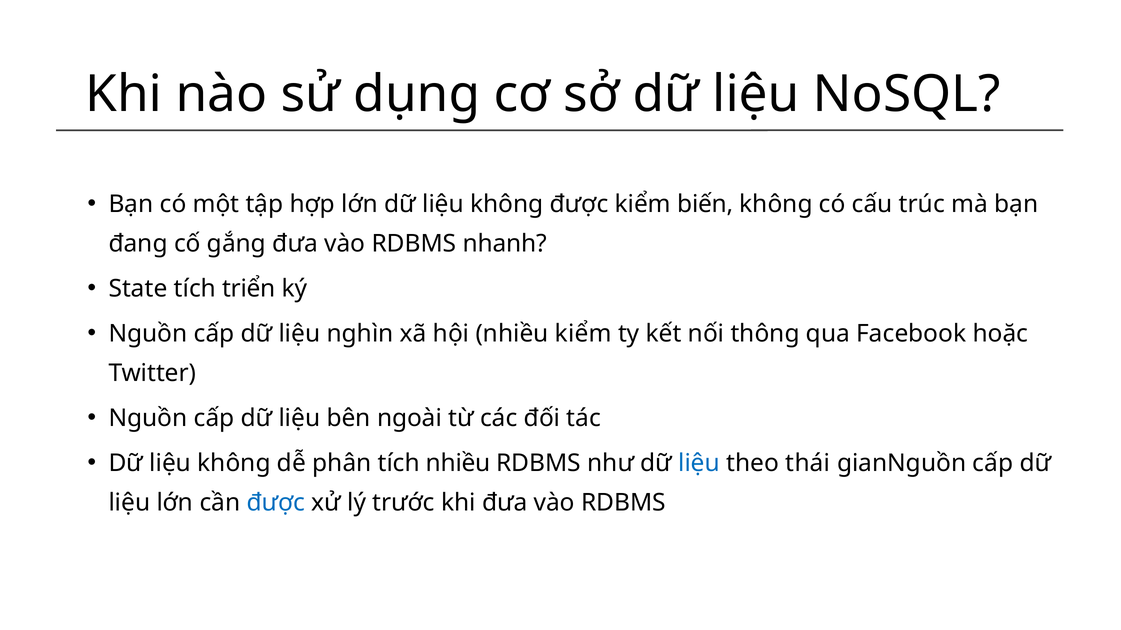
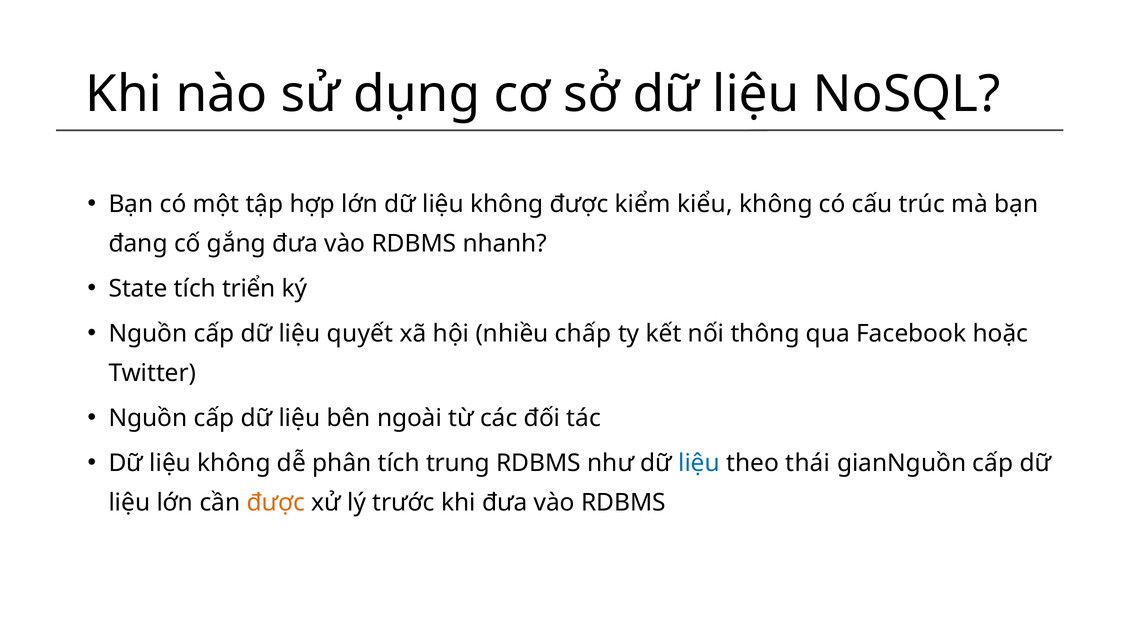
biến: biến -> kiểu
nghìn: nghìn -> quyết
nhiều kiểm: kiểm -> chấp
tích nhiều: nhiều -> trung
được at (276, 503) colour: blue -> orange
